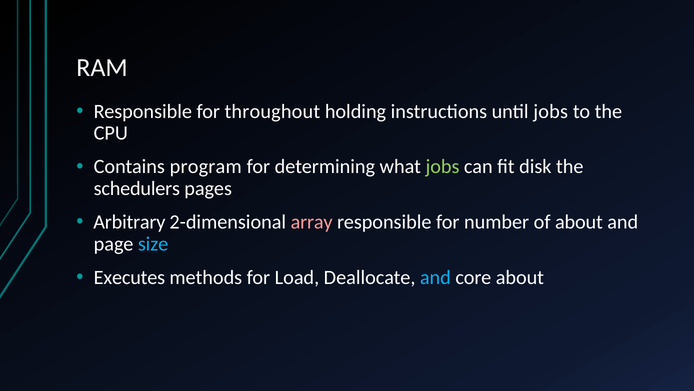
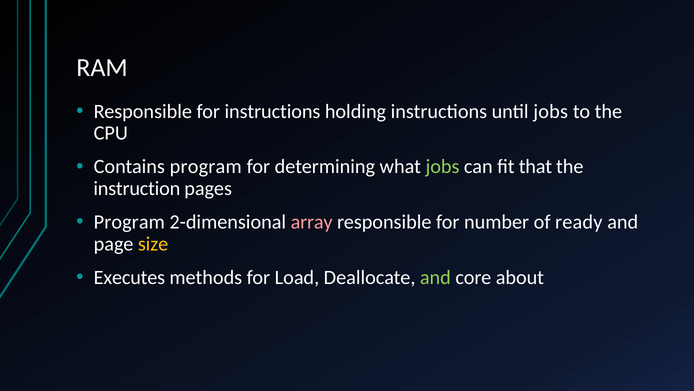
for throughout: throughout -> instructions
disk: disk -> that
schedulers: schedulers -> instruction
Arbitrary at (129, 222): Arbitrary -> Program
of about: about -> ready
size colour: light blue -> yellow
and at (435, 277) colour: light blue -> light green
